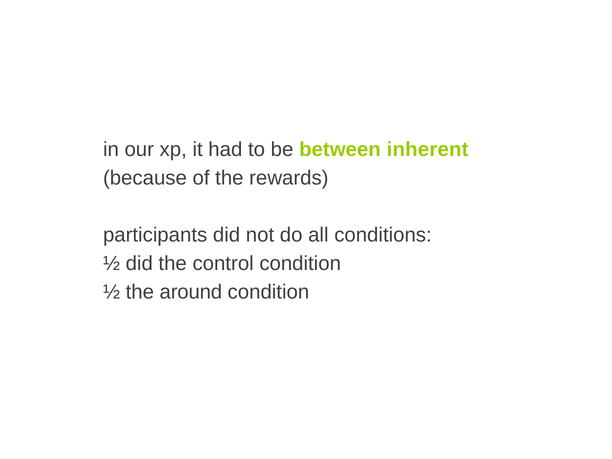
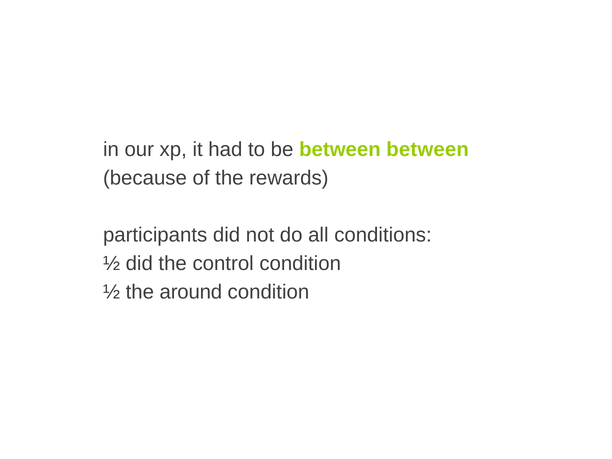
between inherent: inherent -> between
